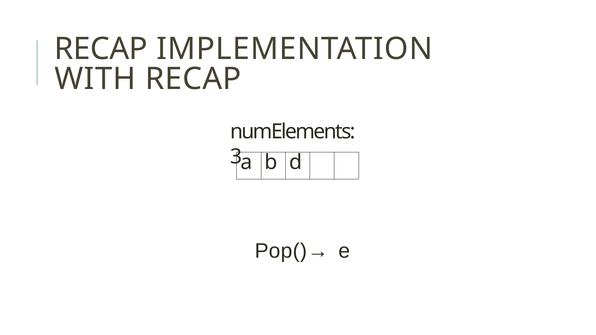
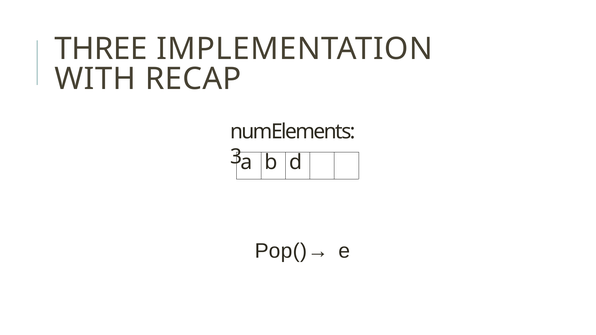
RECAP at (101, 49): RECAP -> THREE
